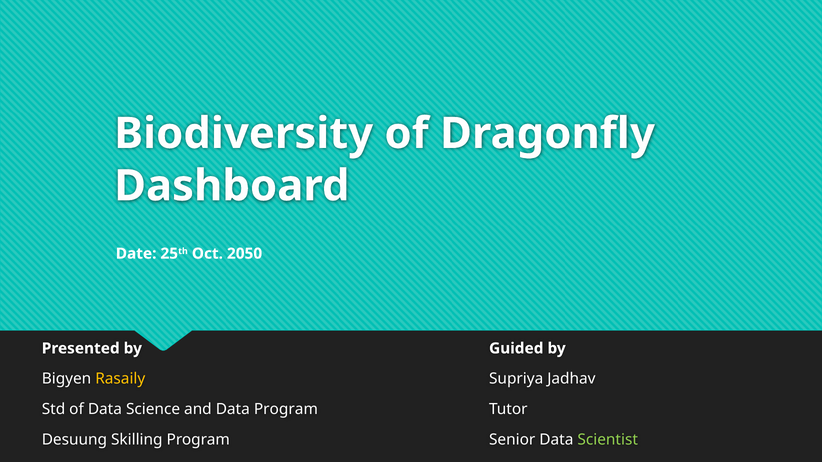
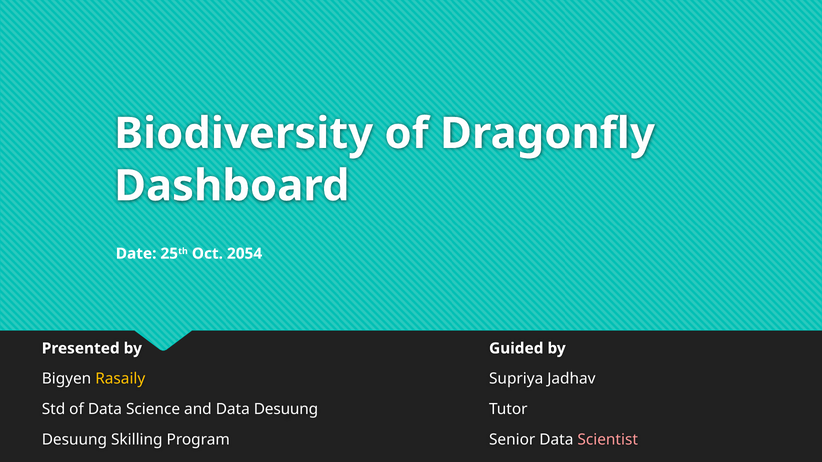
2050: 2050 -> 2054
Data Program: Program -> Desuung
Scientist colour: light green -> pink
